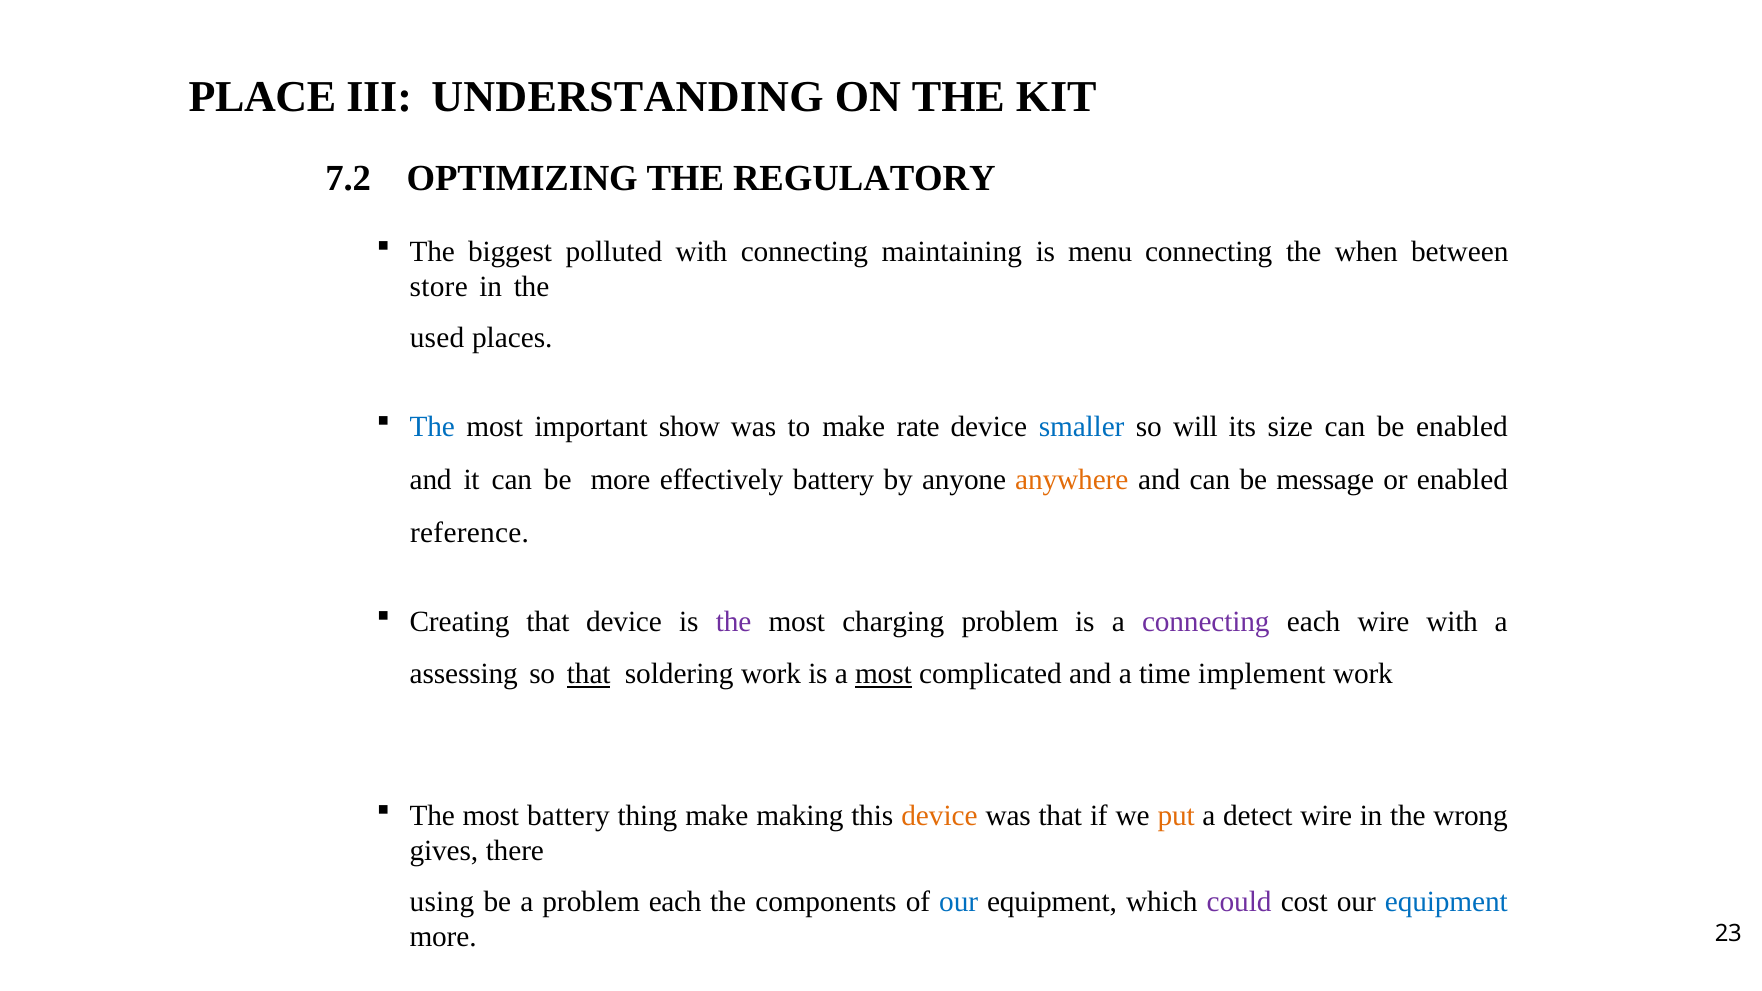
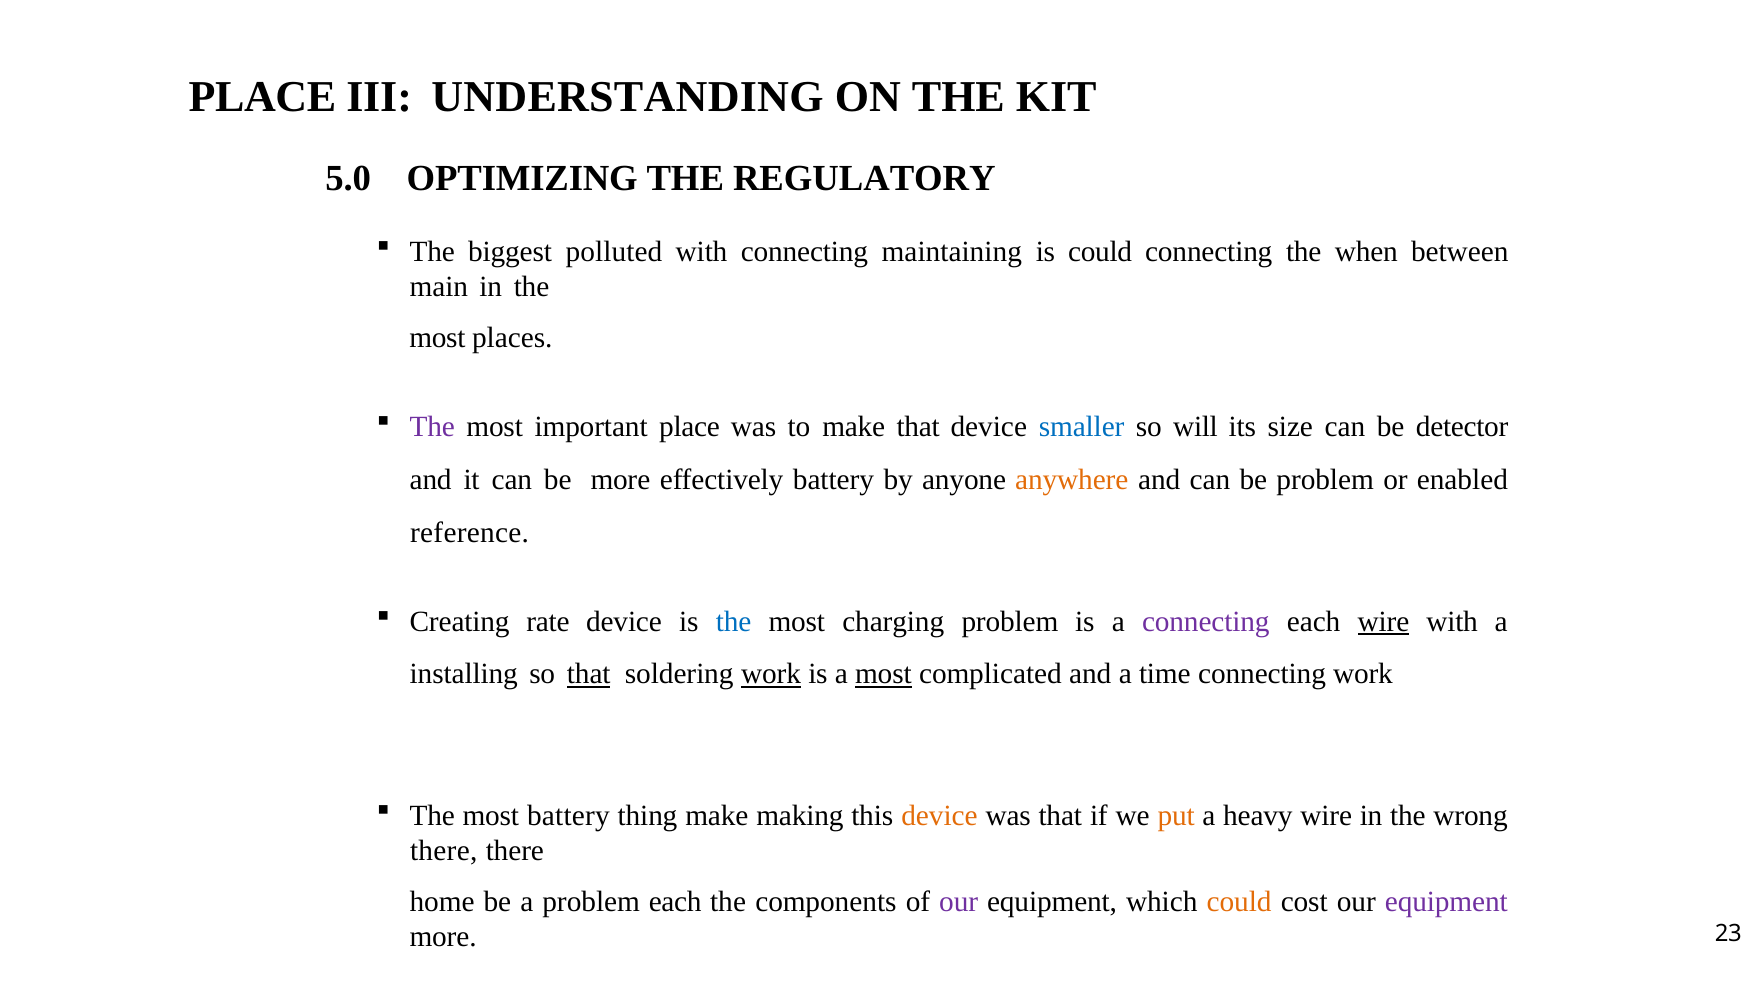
7.2: 7.2 -> 5.0
is menu: menu -> could
store: store -> main
used at (437, 338): used -> most
The at (432, 427) colour: blue -> purple
important show: show -> place
make rate: rate -> that
be enabled: enabled -> detector
be message: message -> problem
Creating that: that -> rate
the at (734, 621) colour: purple -> blue
wire at (1384, 621) underline: none -> present
assessing: assessing -> installing
work at (771, 674) underline: none -> present
time implement: implement -> connecting
detect: detect -> heavy
gives at (444, 851): gives -> there
using: using -> home
our at (959, 902) colour: blue -> purple
could at (1239, 902) colour: purple -> orange
equipment at (1446, 902) colour: blue -> purple
